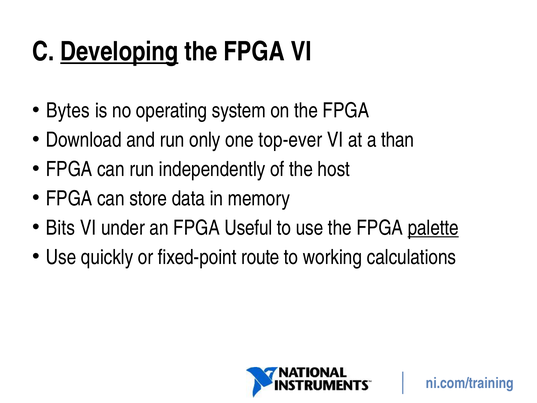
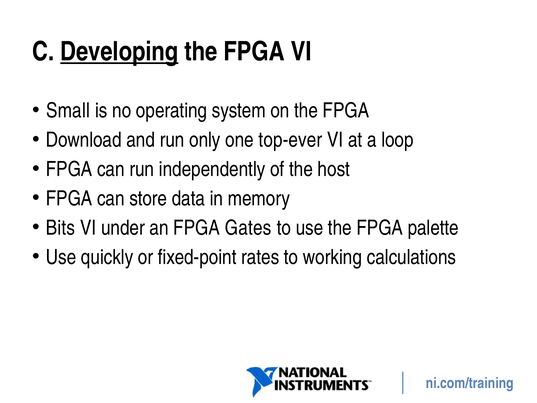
Bytes: Bytes -> Small
than: than -> loop
Useful: Useful -> Gates
palette underline: present -> none
route: route -> rates
